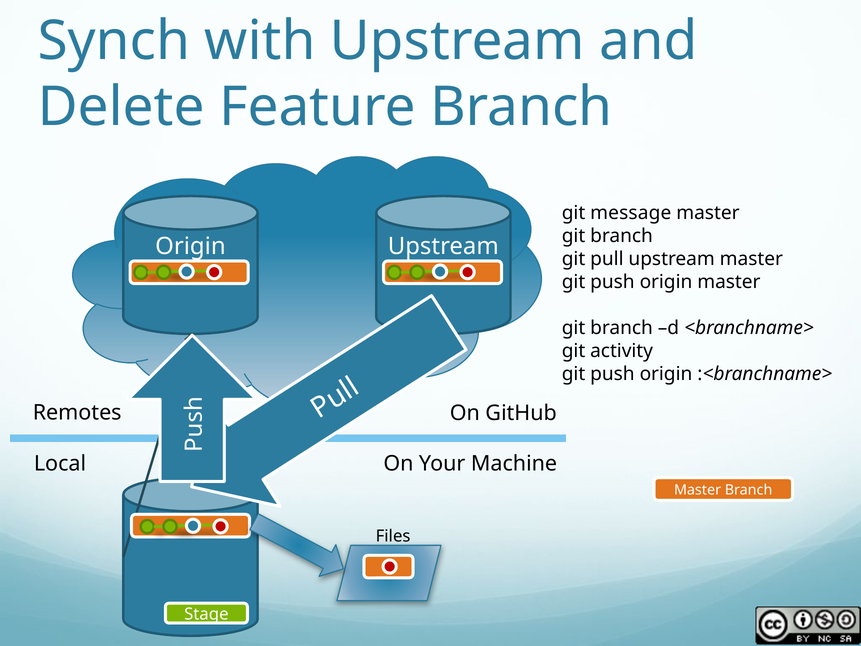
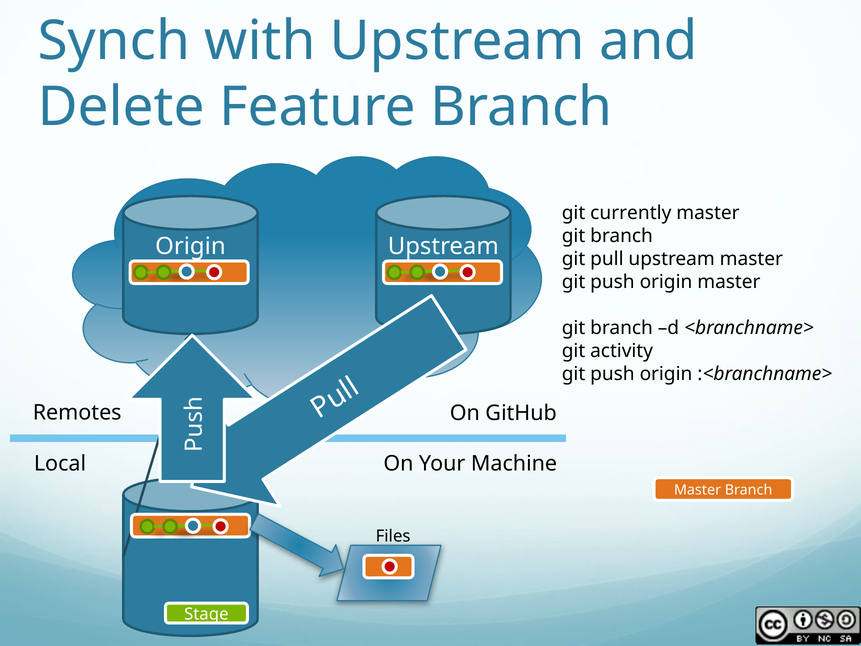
message: message -> currently
